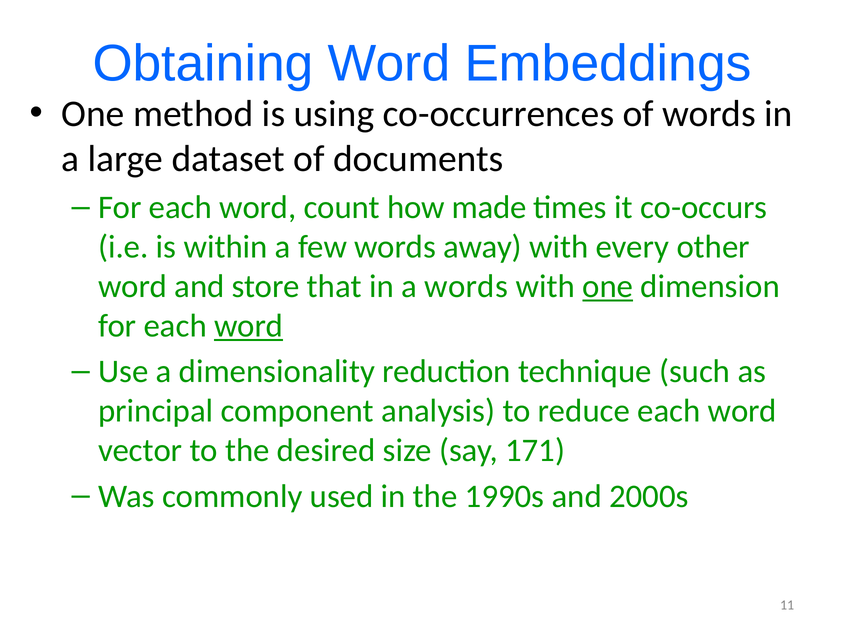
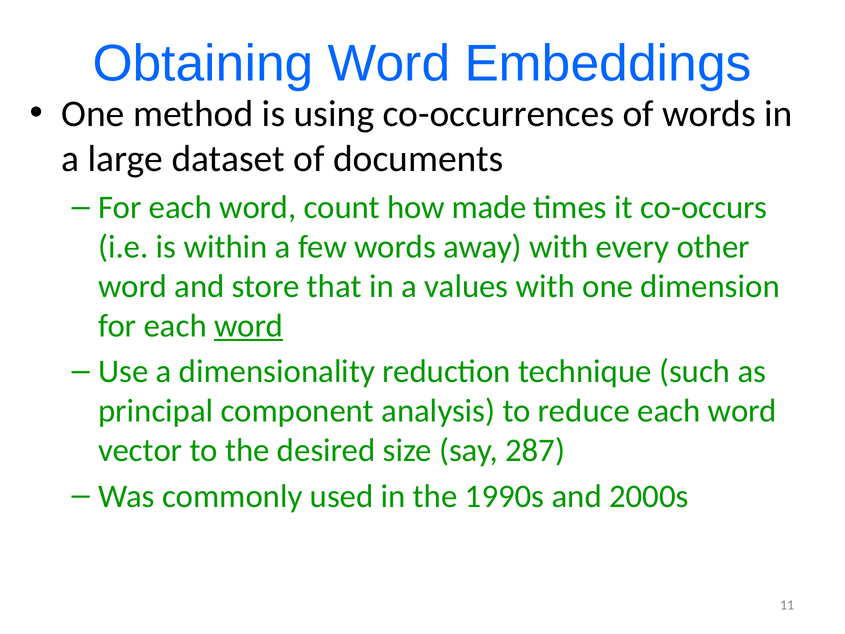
a words: words -> values
one at (608, 286) underline: present -> none
171: 171 -> 287
